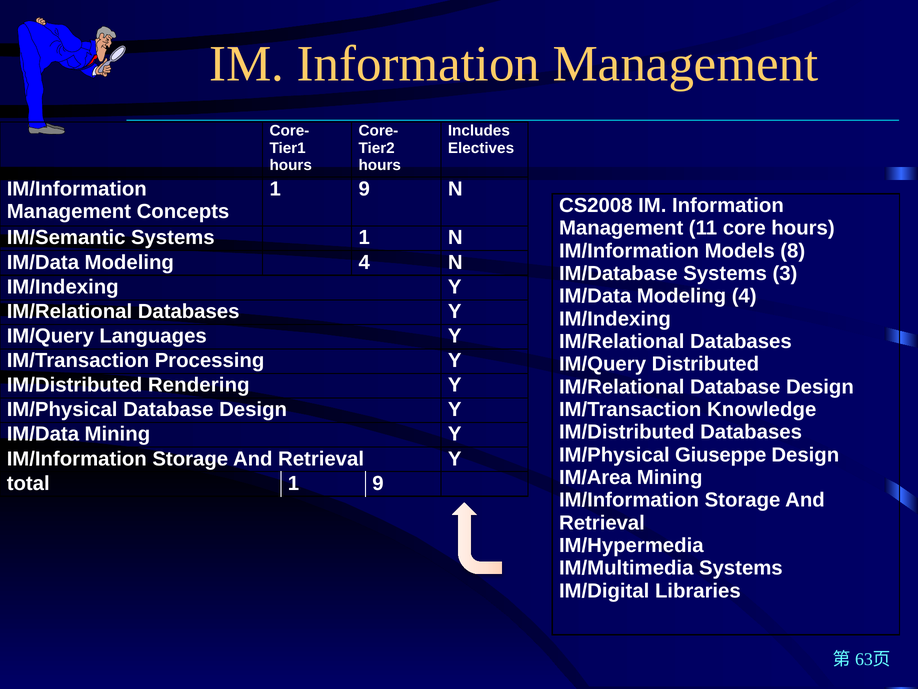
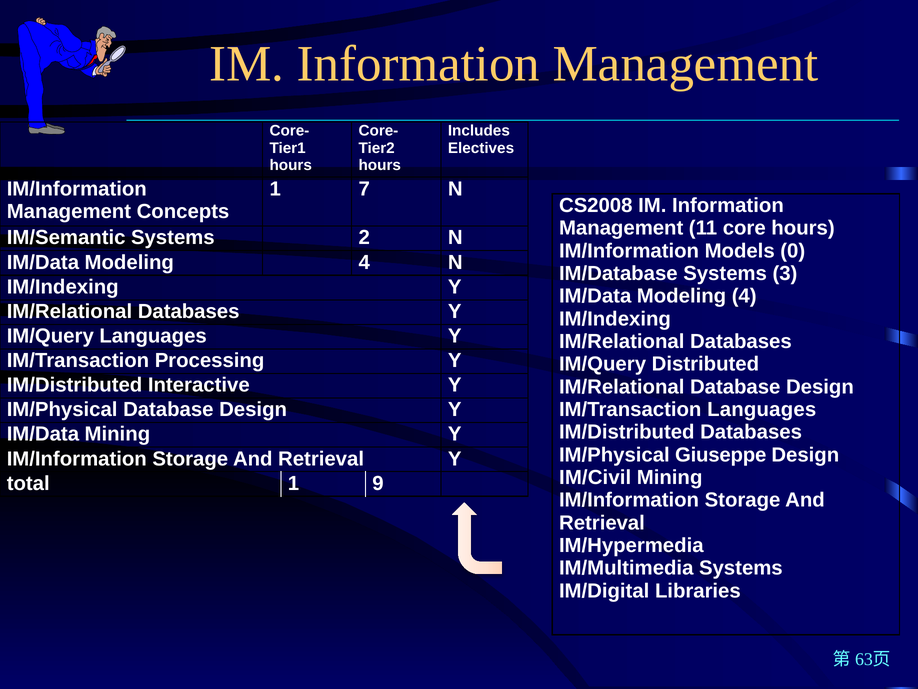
9 at (364, 189): 9 -> 7
Systems 1: 1 -> 2
8: 8 -> 0
Rendering: Rendering -> Interactive
IM/Transaction Knowledge: Knowledge -> Languages
IM/Area: IM/Area -> IM/Civil
